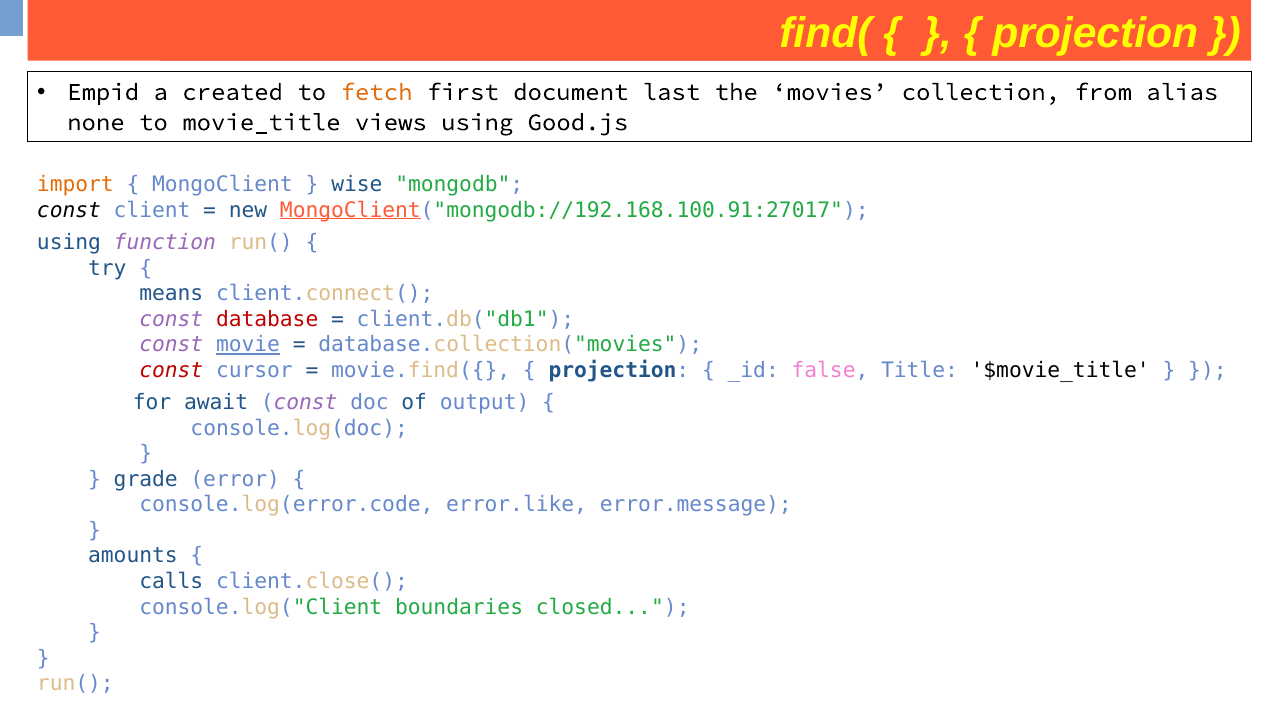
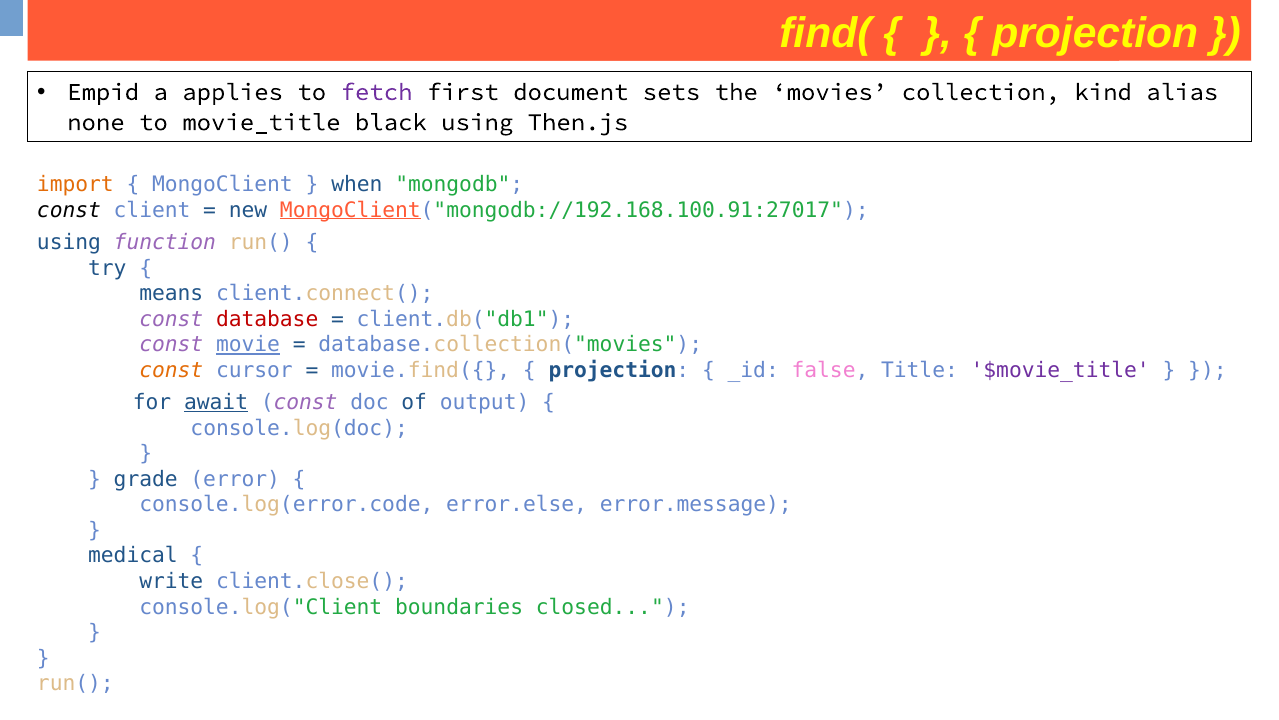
created: created -> applies
fetch colour: orange -> purple
last: last -> sets
from: from -> kind
views: views -> black
Good.js: Good.js -> Then.js
wise: wise -> when
const at (171, 370) colour: red -> orange
$movie_title colour: black -> purple
await underline: none -> present
error.like: error.like -> error.else
amounts: amounts -> medical
calls: calls -> write
